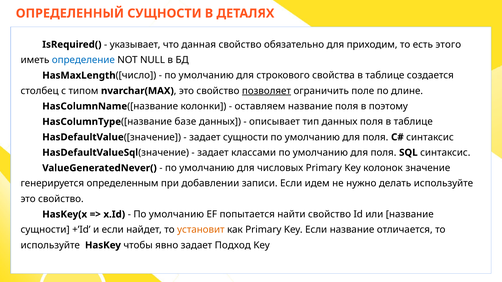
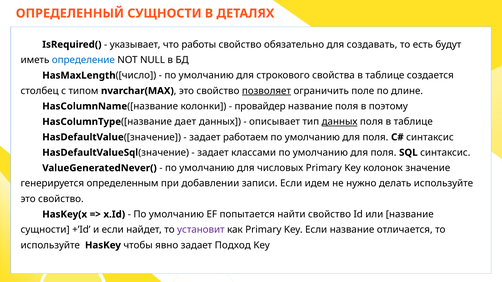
данная: данная -> работы
приходим: приходим -> создавать
этого: этого -> будут
оставляем: оставляем -> провайдер
базе: базе -> дает
данных at (340, 122) underline: none -> present
задает сущности: сущности -> работаем
установит colour: orange -> purple
